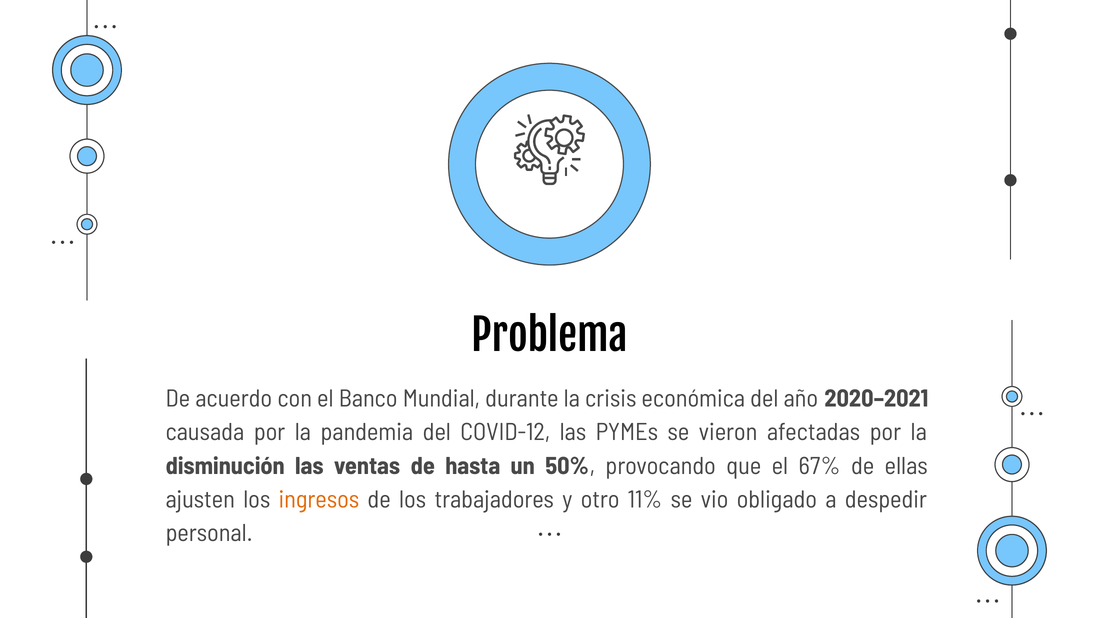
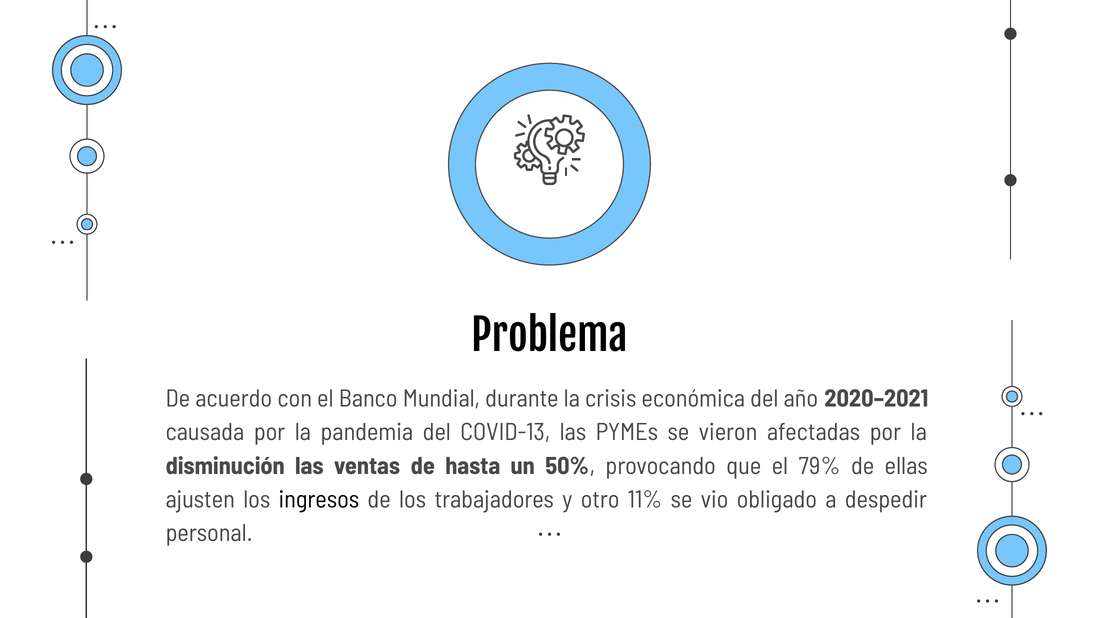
COVID-12: COVID-12 -> COVID-13
67%: 67% -> 79%
ingresos colour: orange -> black
